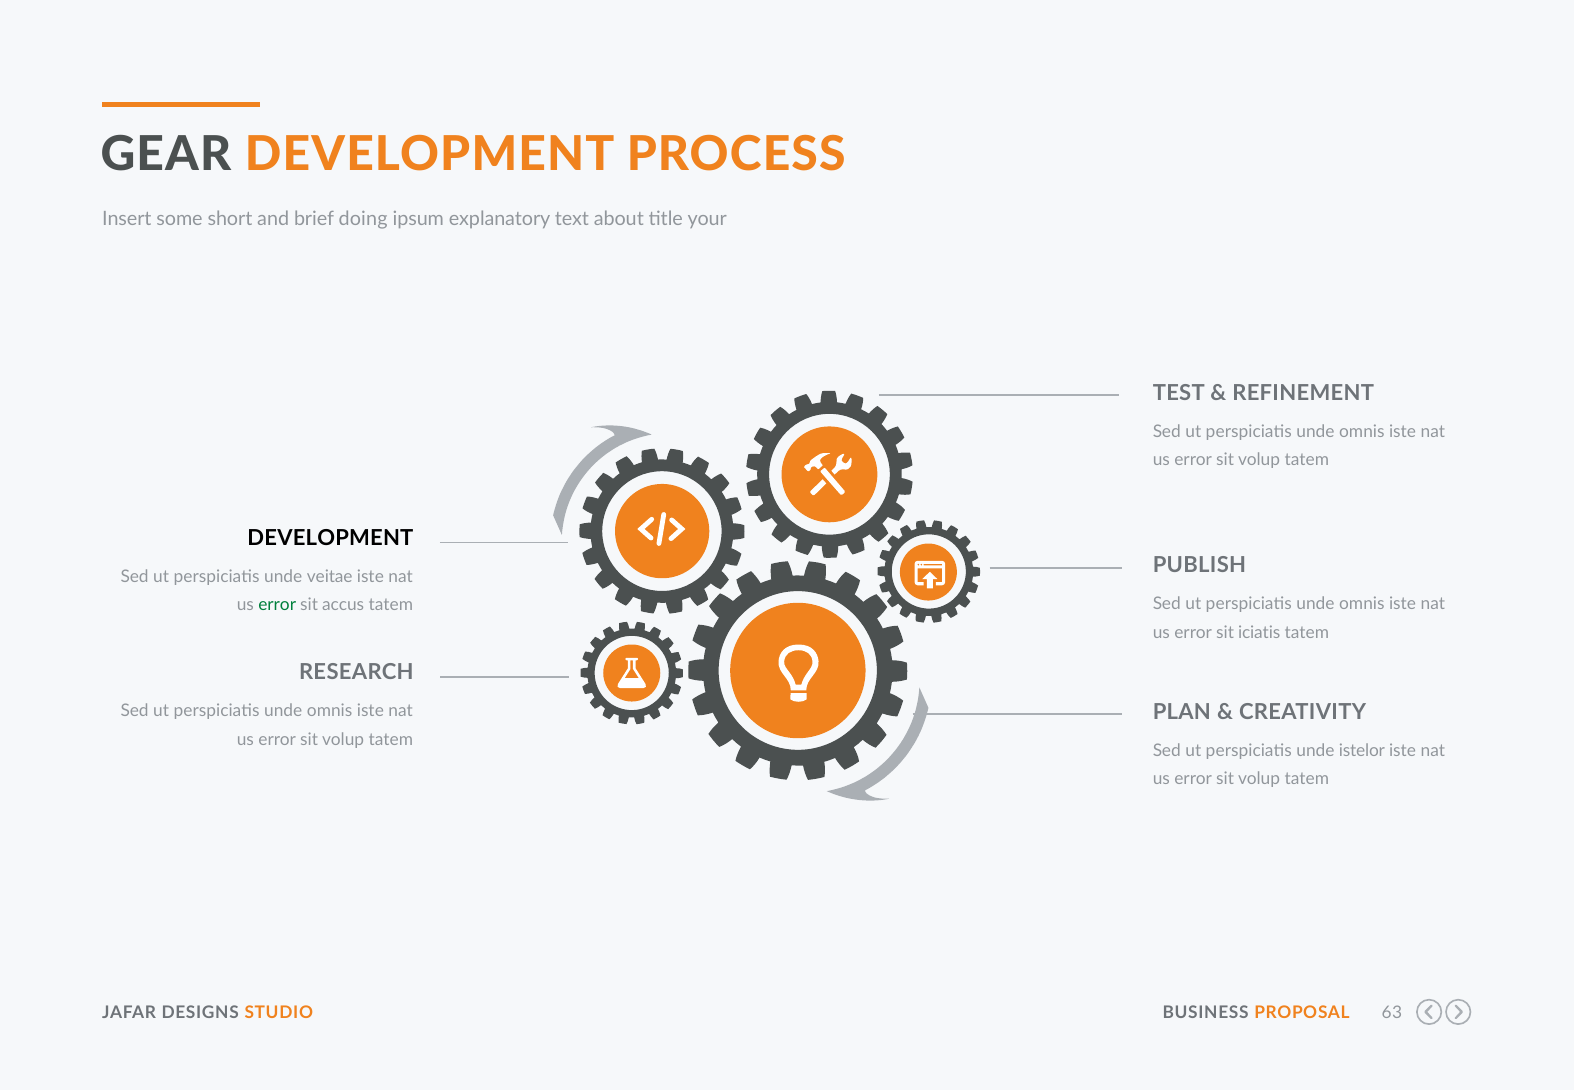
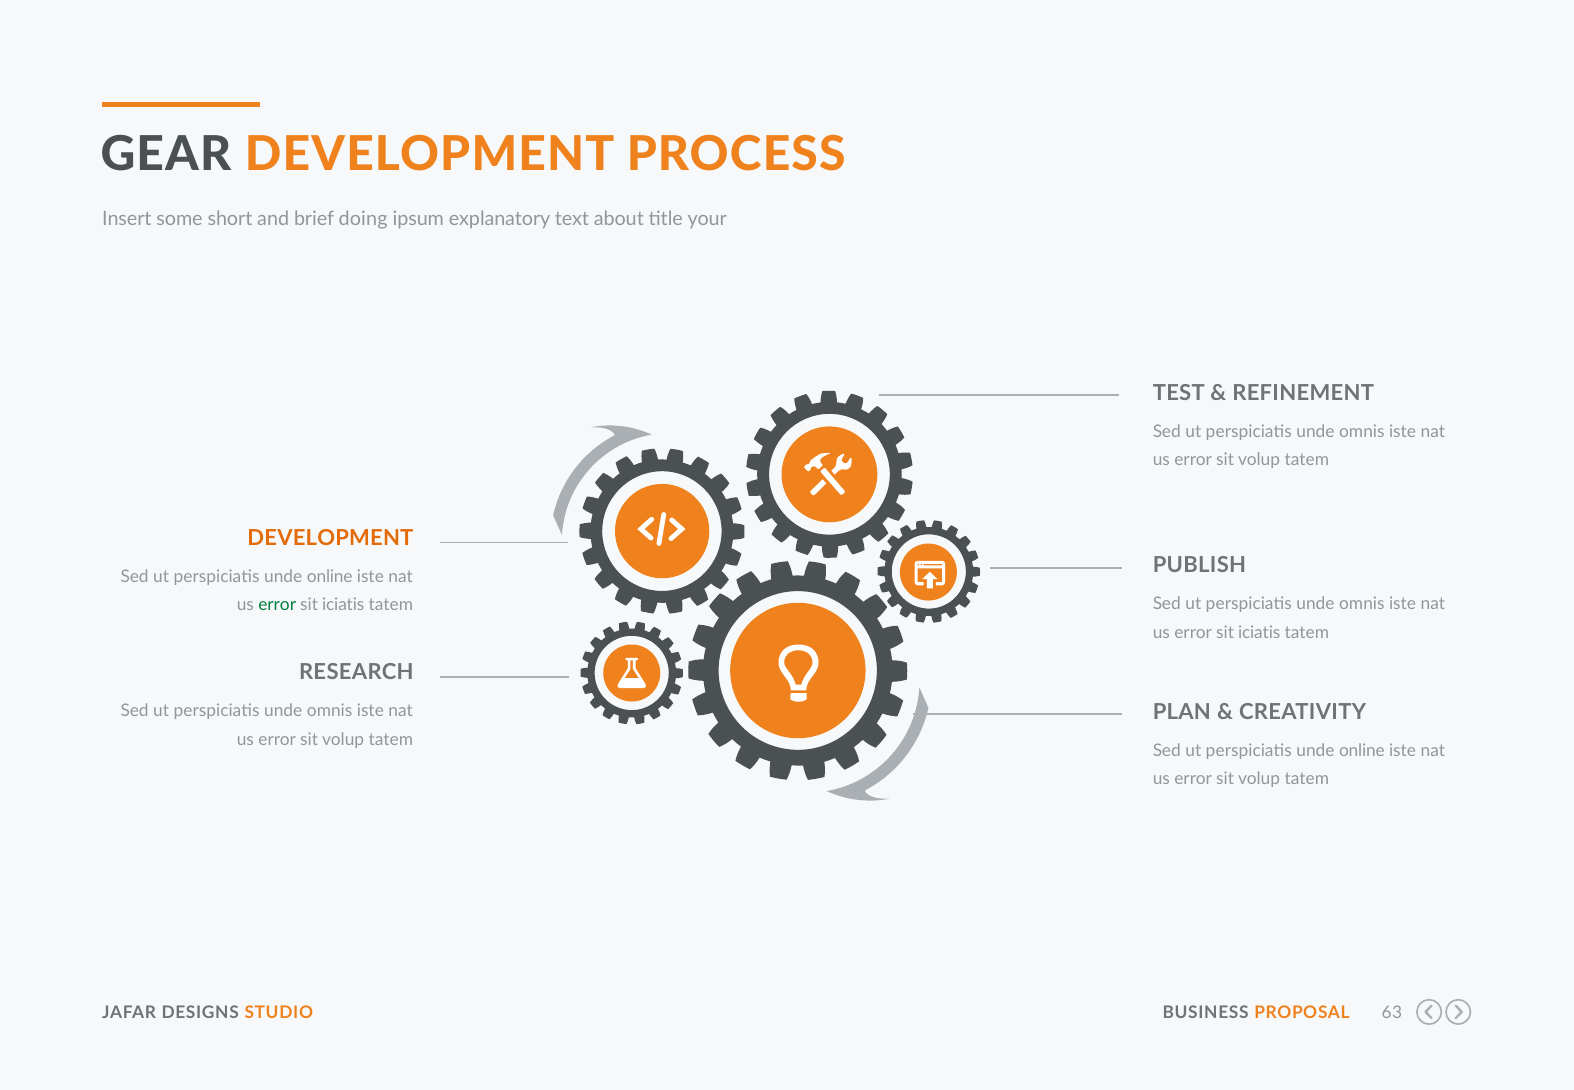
DEVELOPMENT at (330, 538) colour: black -> orange
veitae at (330, 576): veitae -> online
accus at (343, 605): accus -> iciatis
istelor at (1362, 750): istelor -> online
